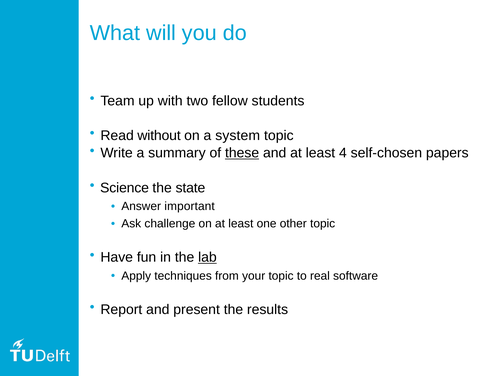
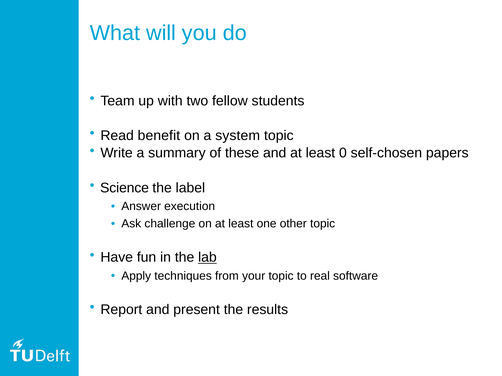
without: without -> benefit
these underline: present -> none
4: 4 -> 0
state: state -> label
important: important -> execution
